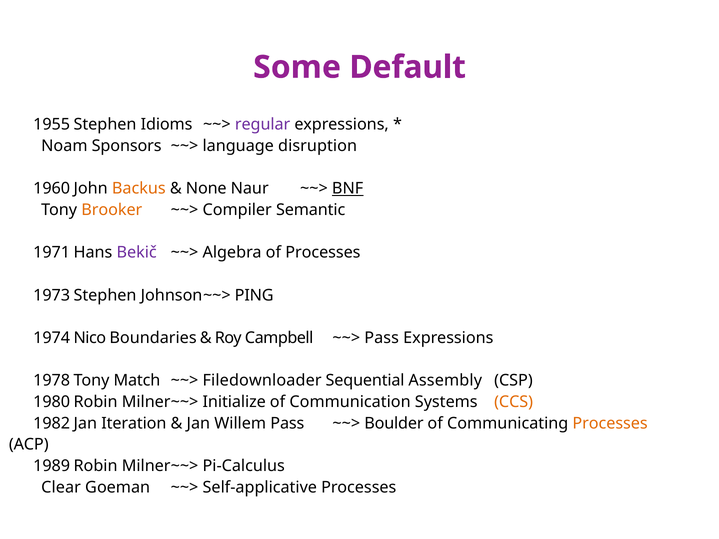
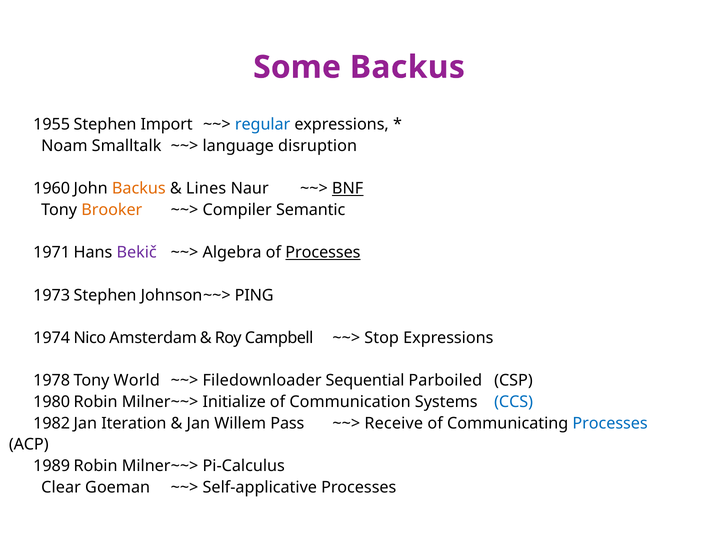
Some Default: Default -> Backus
Idioms: Idioms -> Import
regular colour: purple -> blue
Sponsors: Sponsors -> Smalltalk
None: None -> Lines
Processes at (323, 253) underline: none -> present
Boundaries: Boundaries -> Amsterdam
Pass at (382, 338): Pass -> Stop
Match: Match -> World
Assembly: Assembly -> Parboiled
CCS colour: orange -> blue
Boulder: Boulder -> Receive
Processes at (610, 423) colour: orange -> blue
